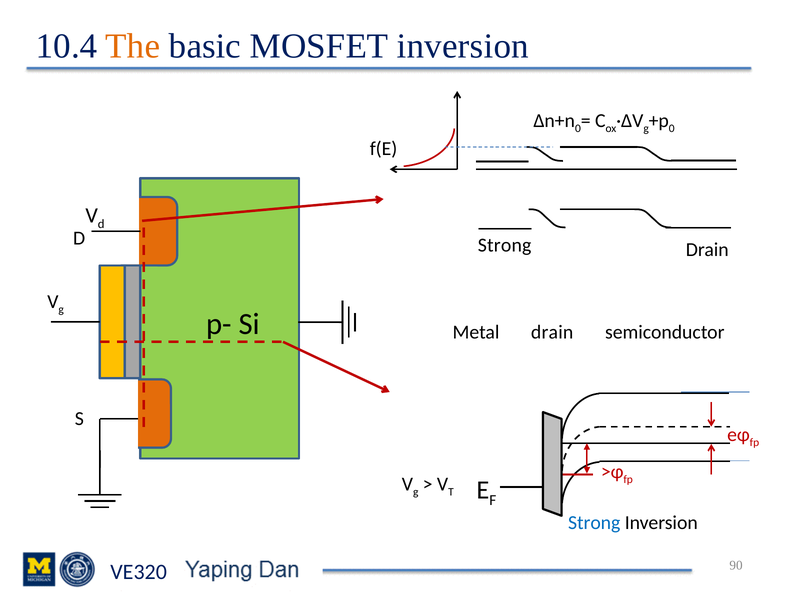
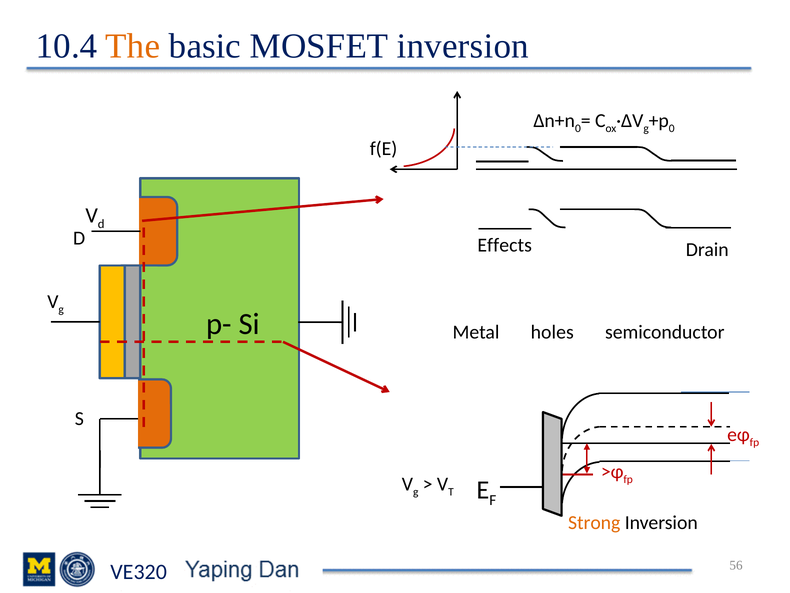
D Strong: Strong -> Effects
Metal drain: drain -> holes
Strong at (594, 522) colour: blue -> orange
90: 90 -> 56
